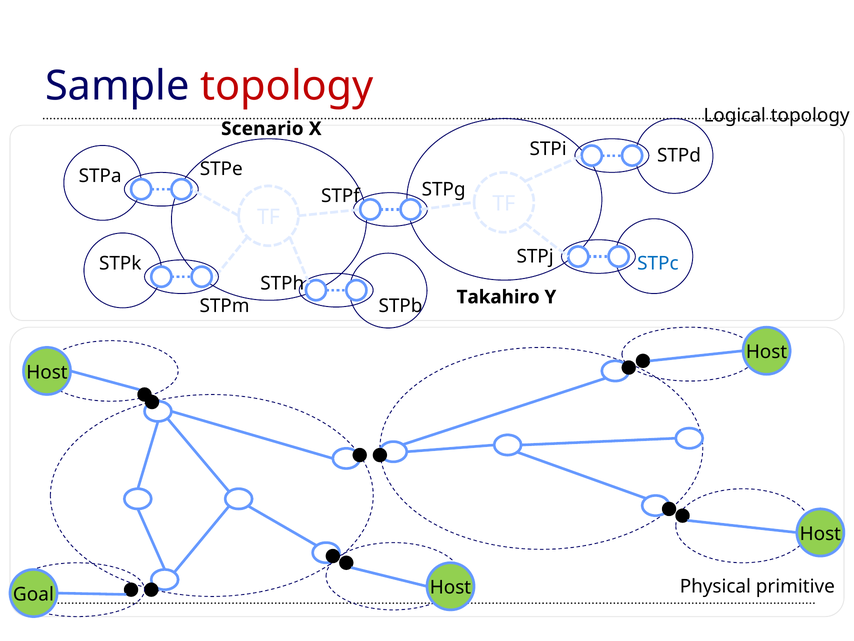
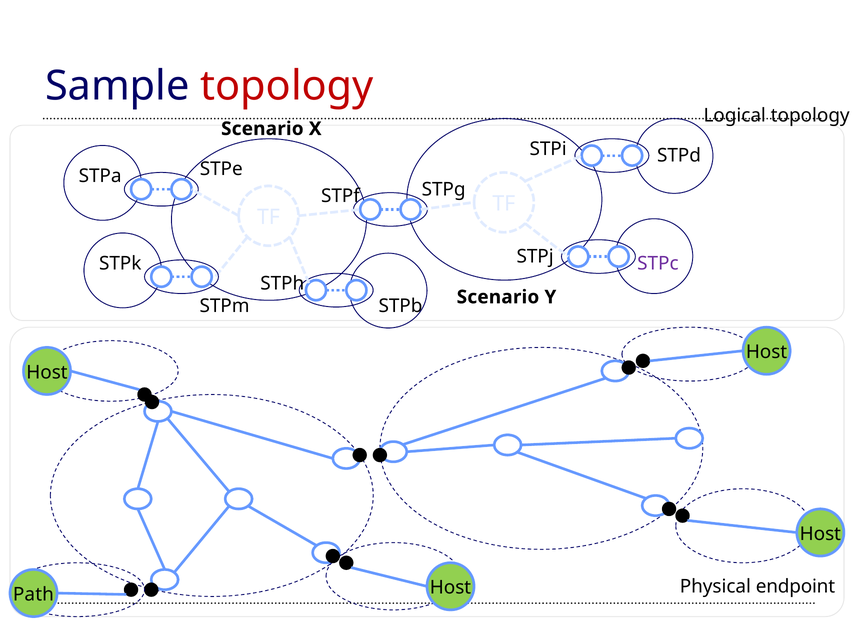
STPc colour: blue -> purple
Takahiro at (498, 297): Takahiro -> Scenario
primitive: primitive -> endpoint
Goal: Goal -> Path
